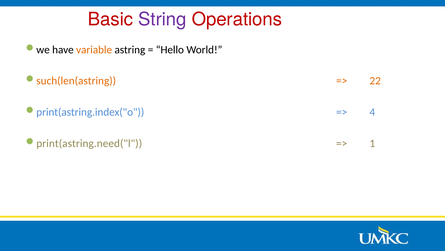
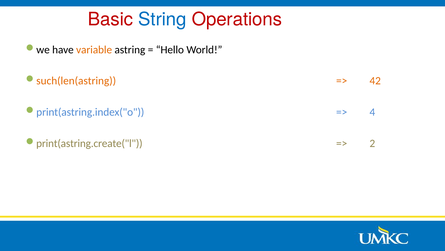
String colour: purple -> blue
22: 22 -> 42
print(astring.need("l: print(astring.need("l -> print(astring.create("l
1: 1 -> 2
